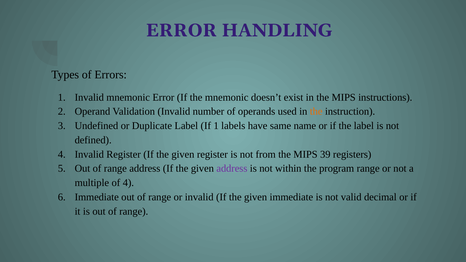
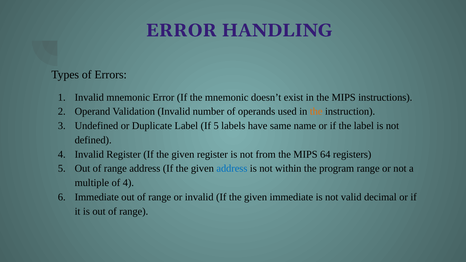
If 1: 1 -> 5
39: 39 -> 64
address at (232, 169) colour: purple -> blue
